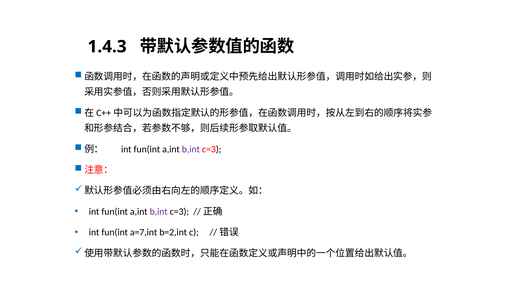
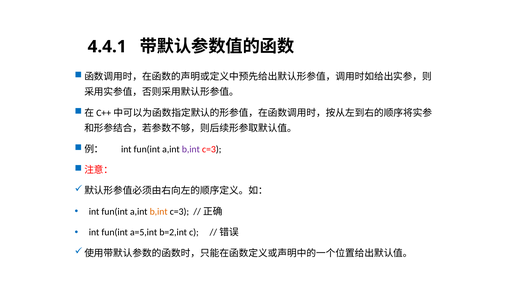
1.4.3: 1.4.3 -> 4.4.1
b,int at (159, 211) colour: purple -> orange
a=7,int: a=7,int -> a=5,int
